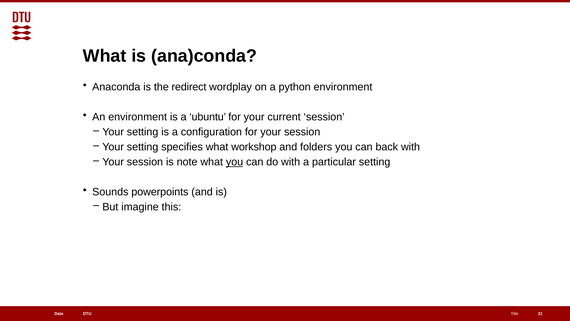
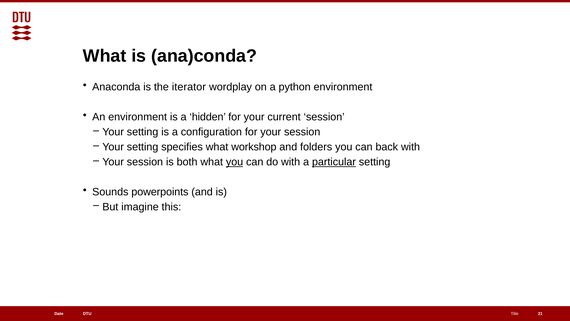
redirect: redirect -> iterator
ubuntu: ubuntu -> hidden
note: note -> both
particular underline: none -> present
